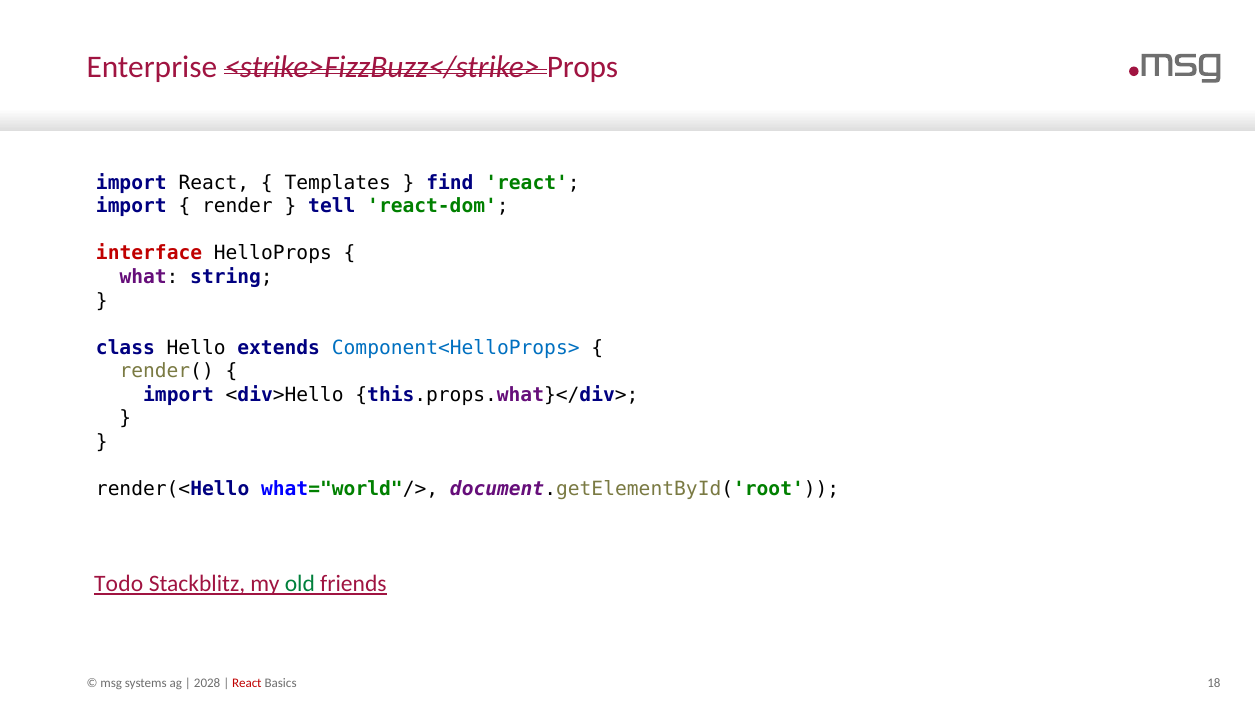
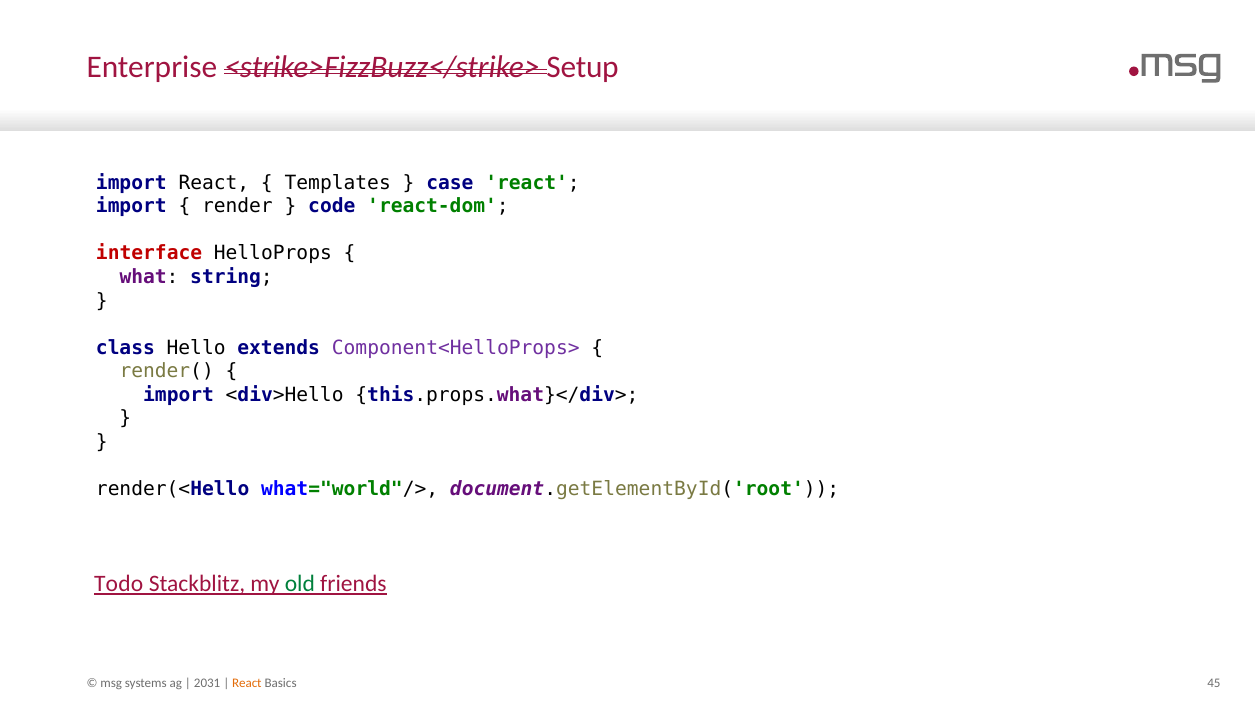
Props: Props -> Setup
find: find -> case
tell: tell -> code
Component<HelloProps> colour: blue -> purple
2028: 2028 -> 2031
React at (247, 683) colour: red -> orange
18: 18 -> 45
